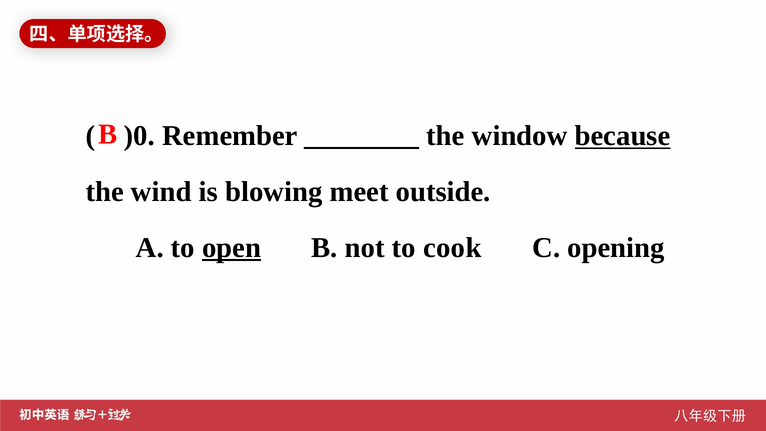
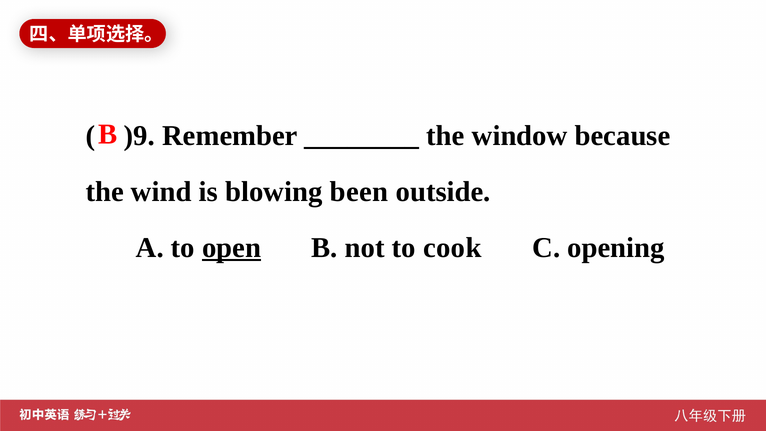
)0: )0 -> )9
because underline: present -> none
meet: meet -> been
